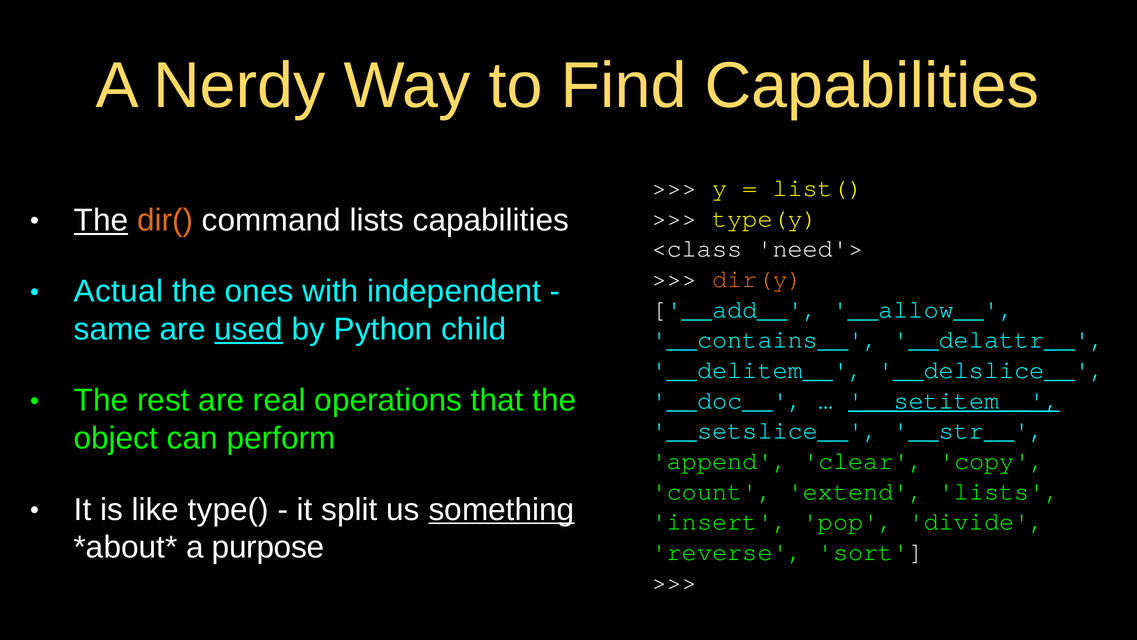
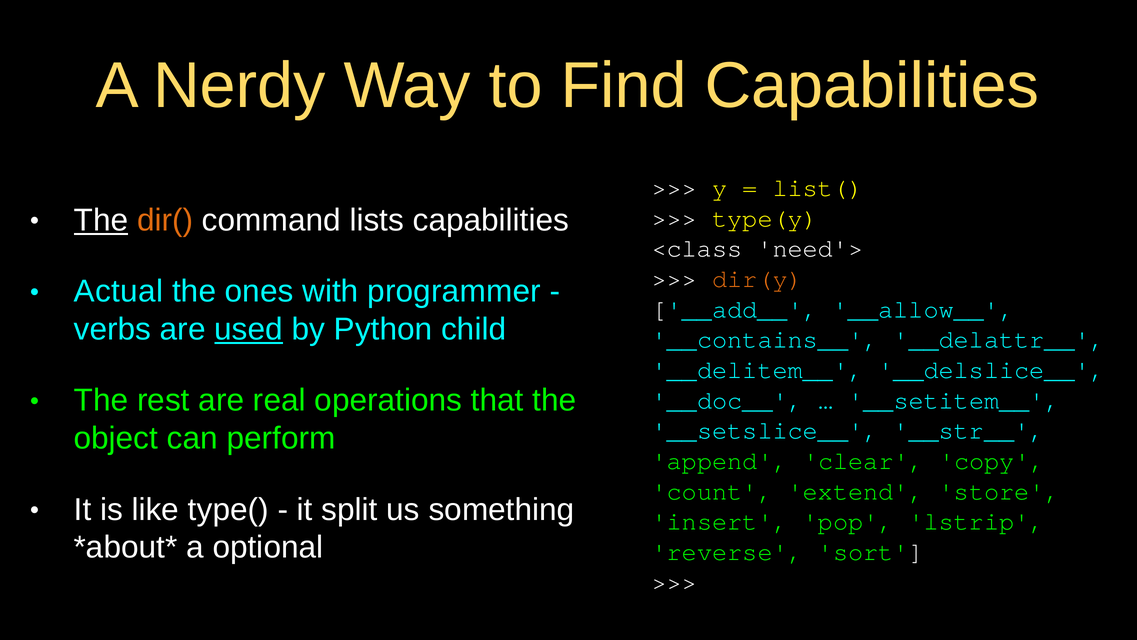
independent: independent -> programmer
same: same -> verbs
__setitem__ underline: present -> none
extend lists: lists -> store
something underline: present -> none
divide: divide -> lstrip
purpose: purpose -> optional
